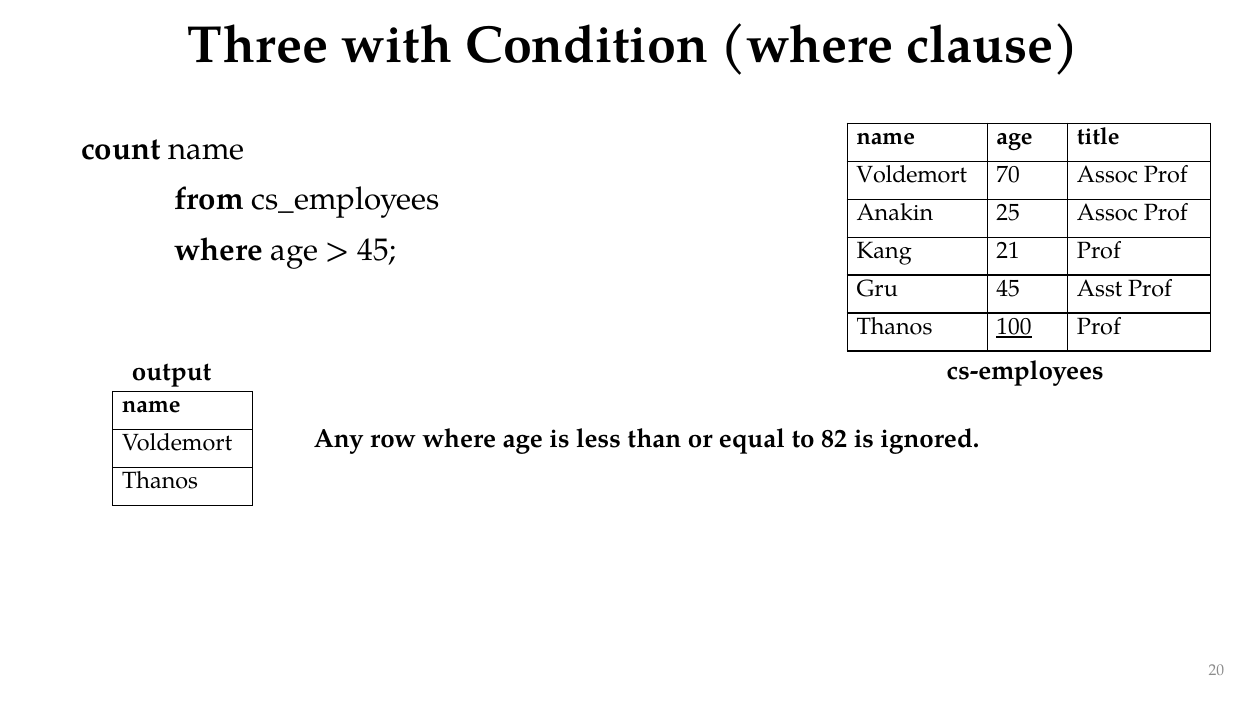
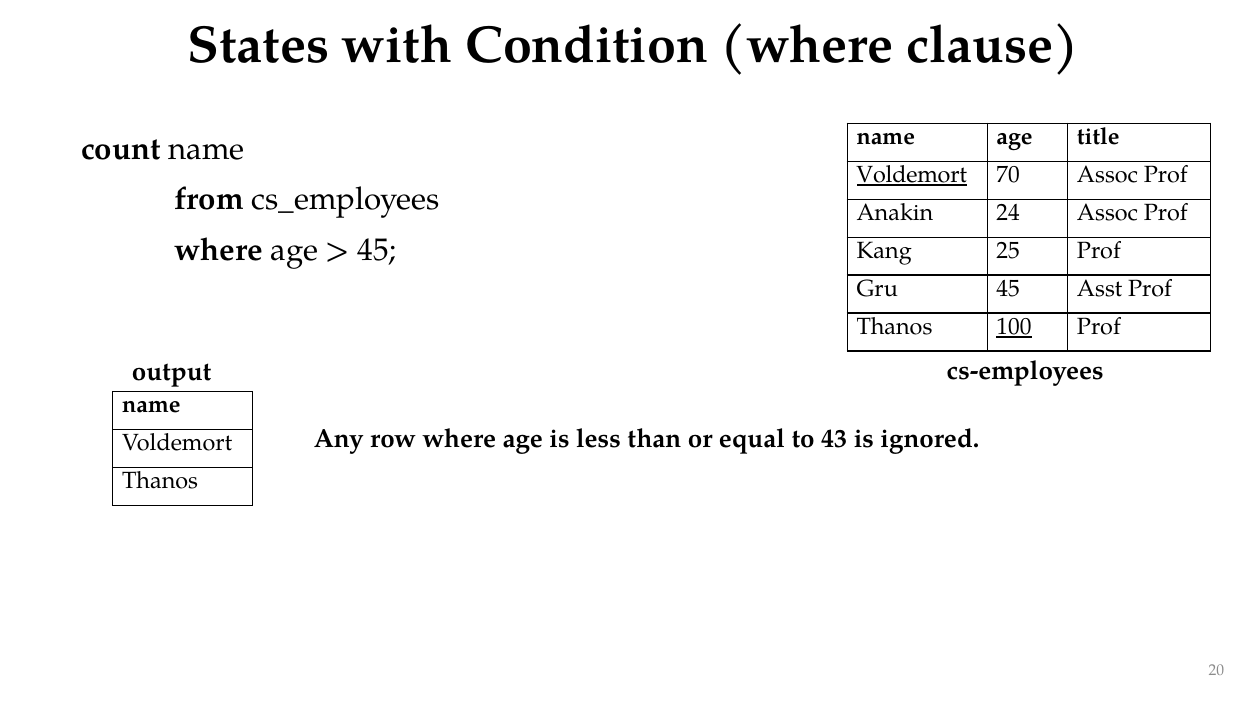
Three: Three -> States
Voldemort at (912, 175) underline: none -> present
25: 25 -> 24
21: 21 -> 25
82: 82 -> 43
